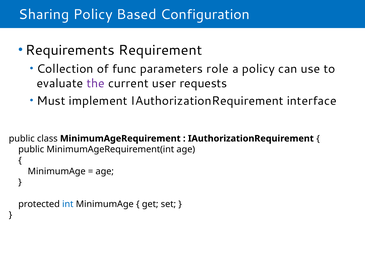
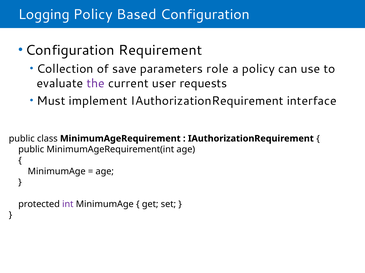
Sharing: Sharing -> Logging
Requirements at (70, 50): Requirements -> Configuration
func: func -> save
int colour: blue -> purple
